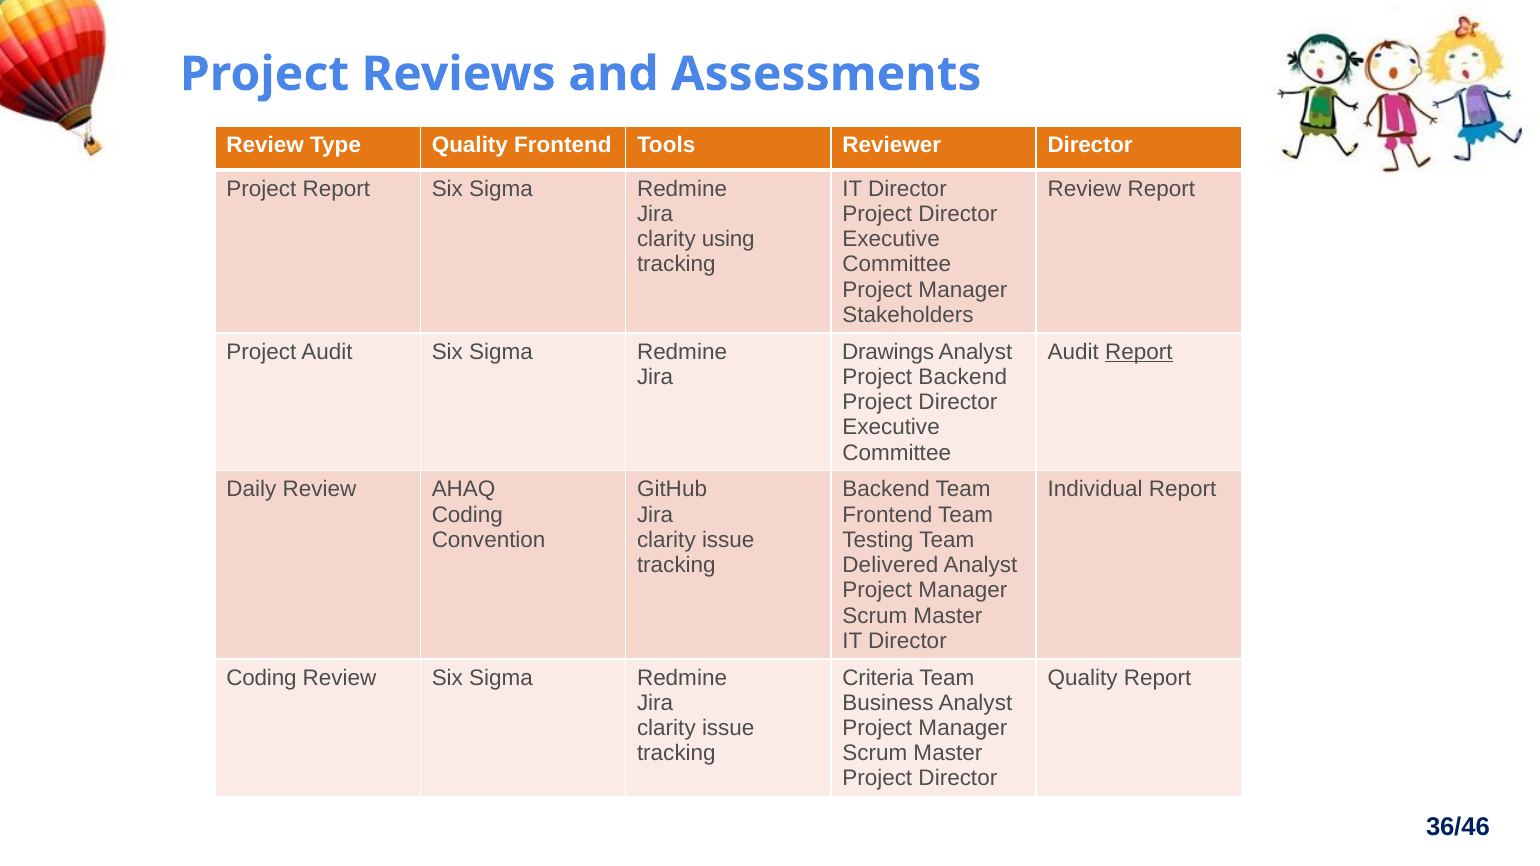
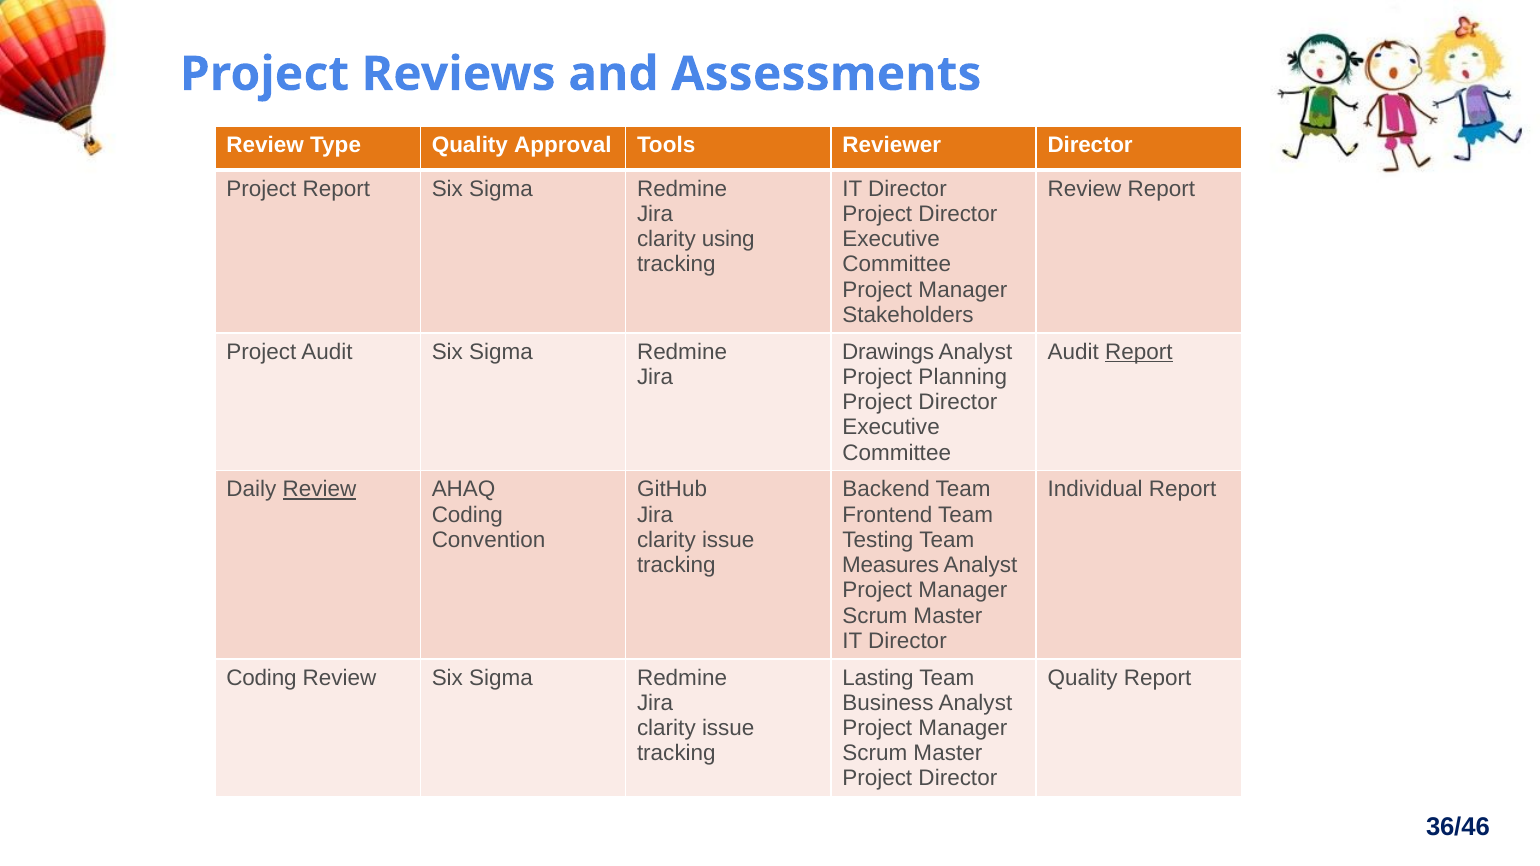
Quality Frontend: Frontend -> Approval
Project Backend: Backend -> Planning
Review at (319, 490) underline: none -> present
Delivered: Delivered -> Measures
Criteria: Criteria -> Lasting
